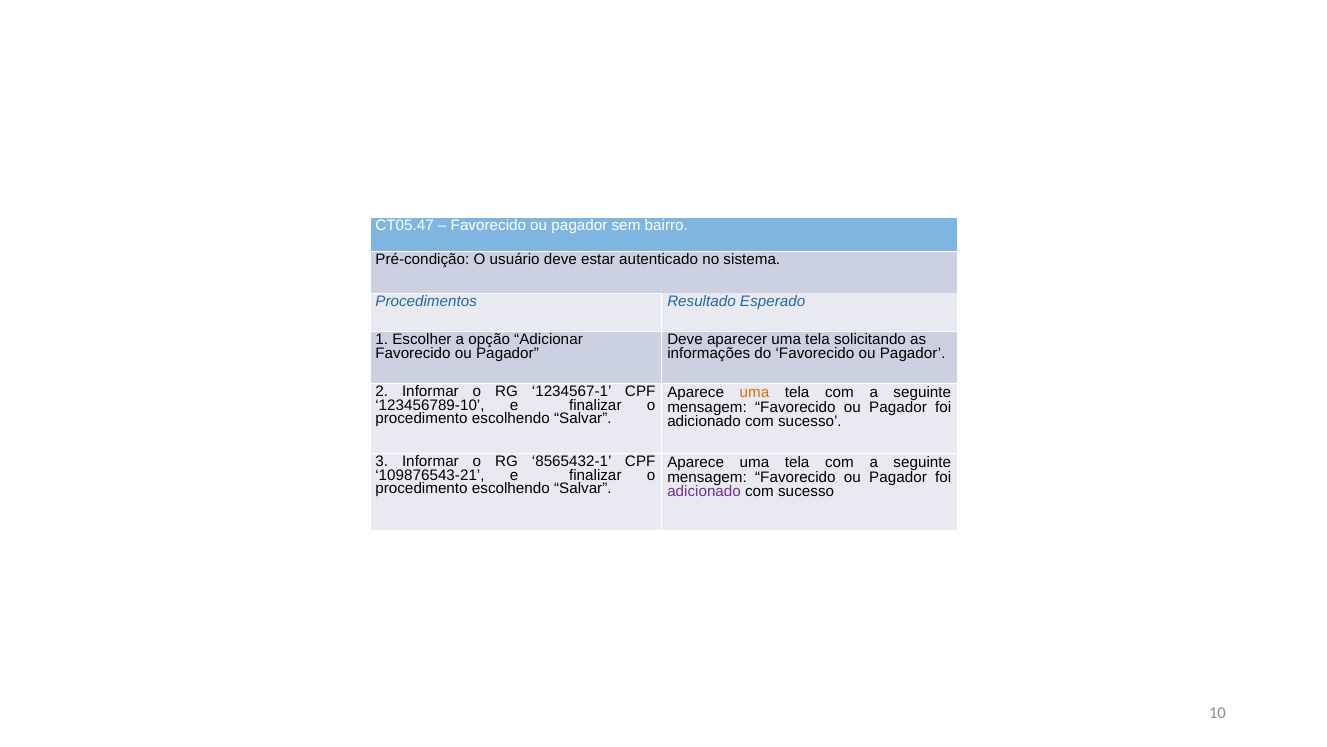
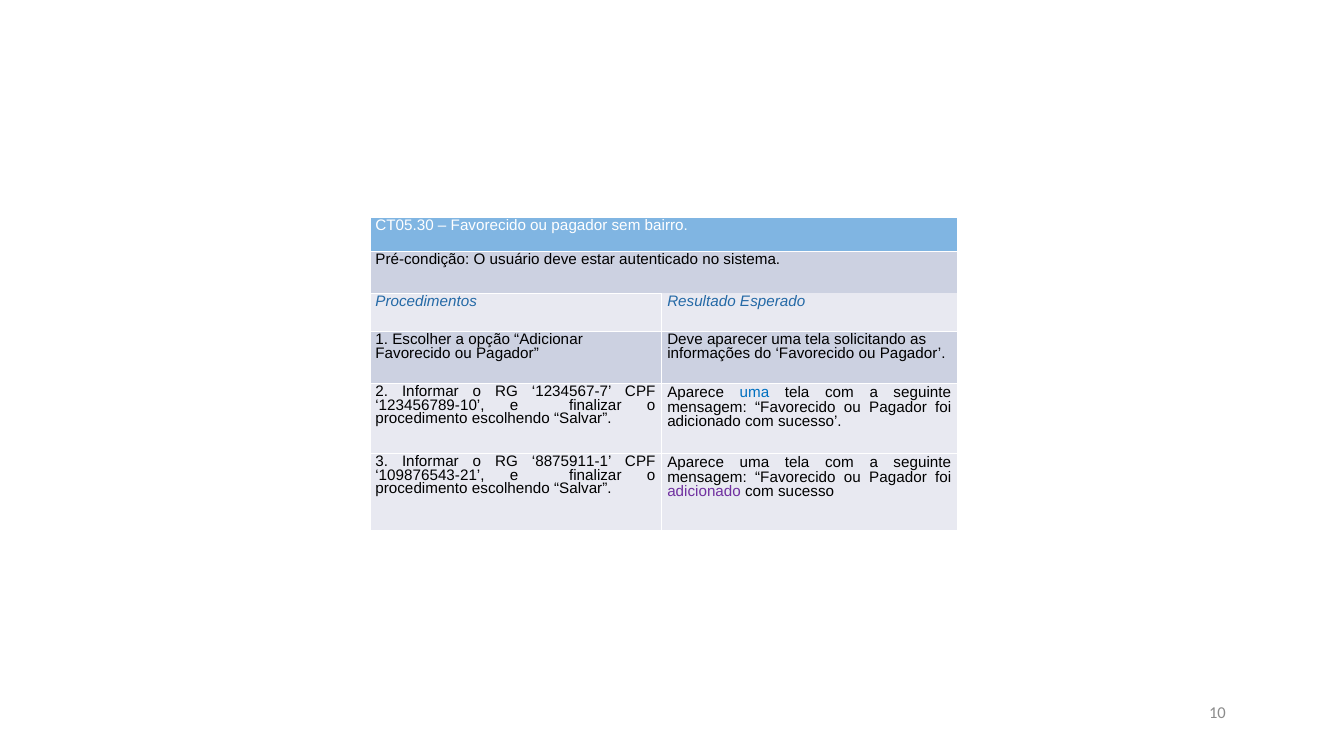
CT05.47: CT05.47 -> CT05.30
1234567-1: 1234567-1 -> 1234567-7
uma at (754, 392) colour: orange -> blue
8565432-1: 8565432-1 -> 8875911-1
